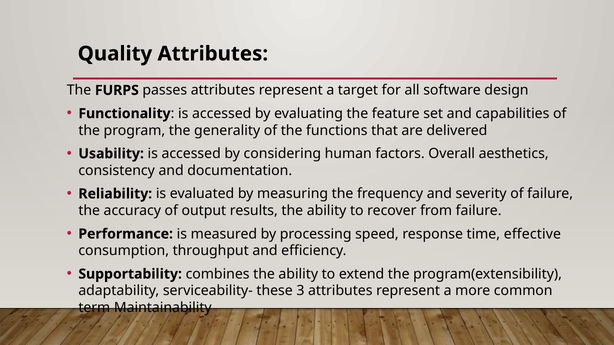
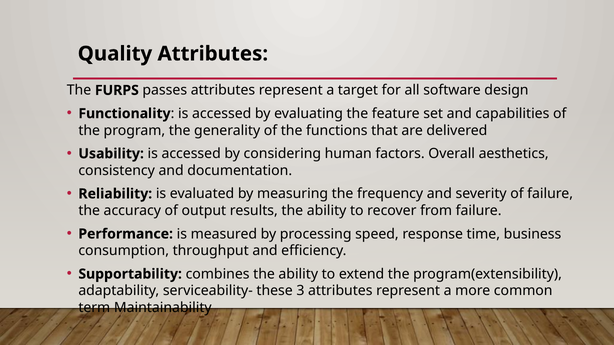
effective: effective -> business
